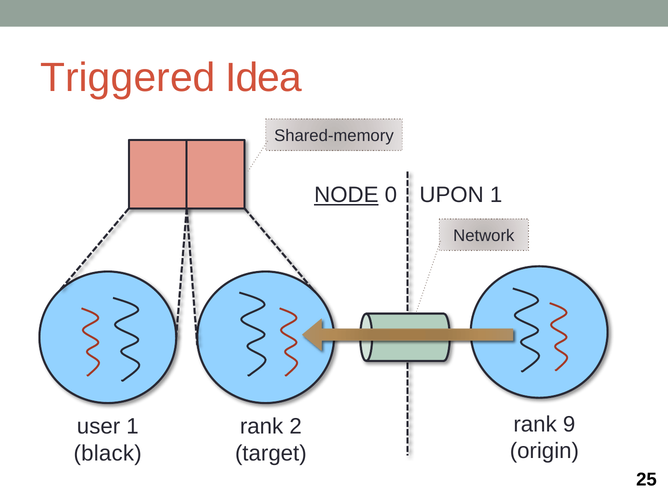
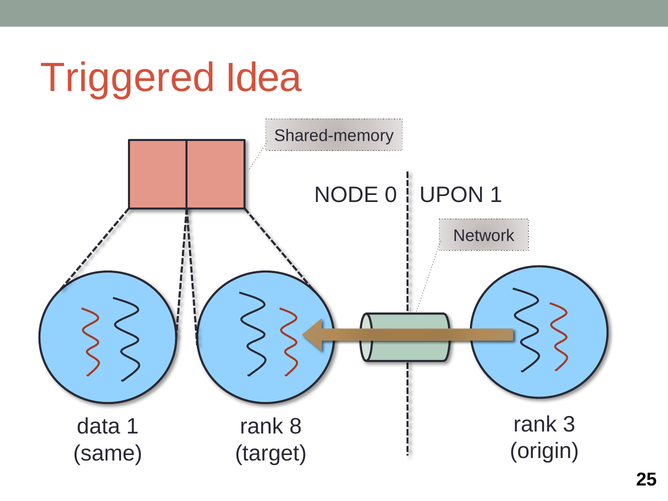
NODE underline: present -> none
9: 9 -> 3
user: user -> data
2: 2 -> 8
black: black -> same
